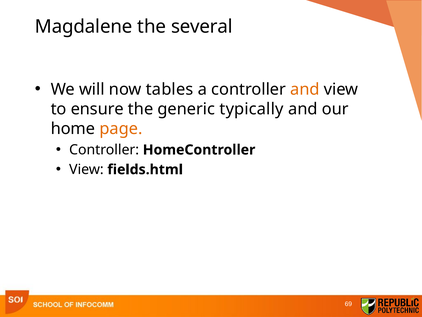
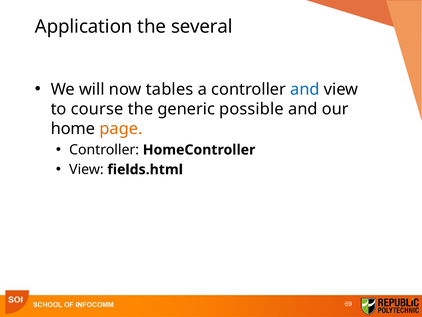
Magdalene: Magdalene -> Application
and at (305, 89) colour: orange -> blue
ensure: ensure -> course
typically: typically -> possible
